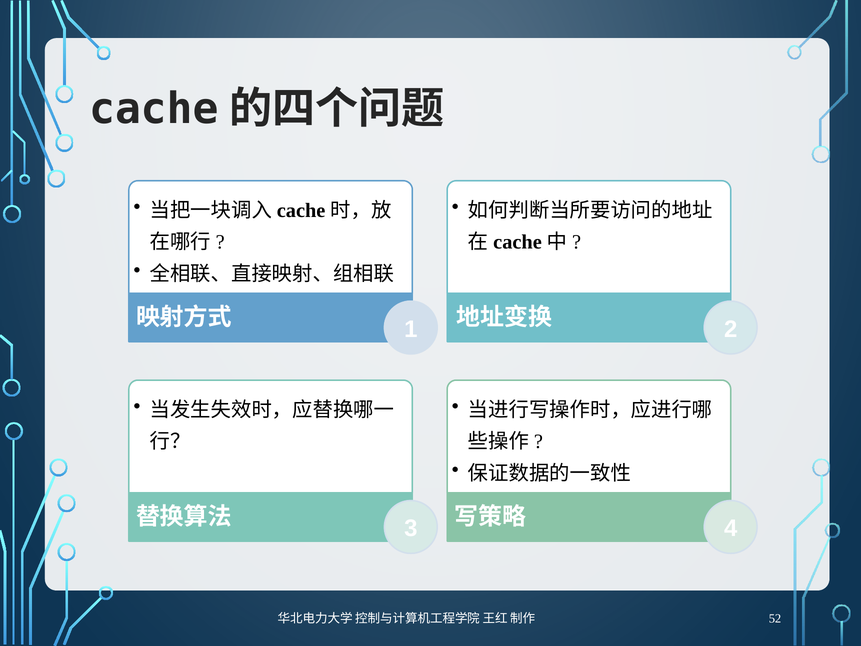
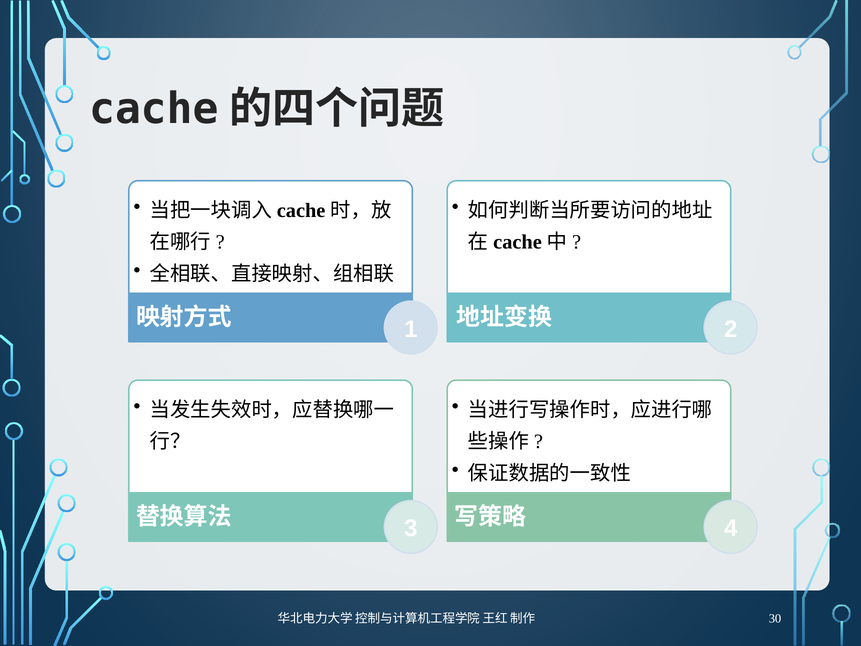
52: 52 -> 30
